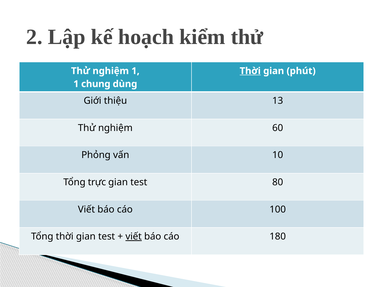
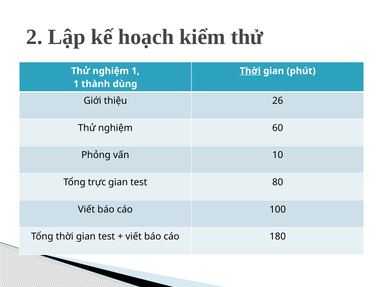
chung: chung -> thành
13: 13 -> 26
viết at (134, 237) underline: present -> none
